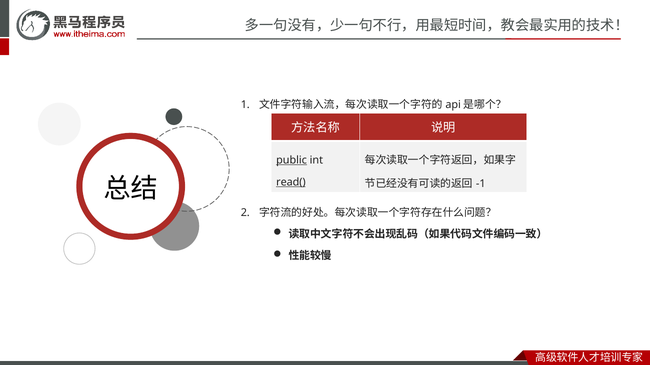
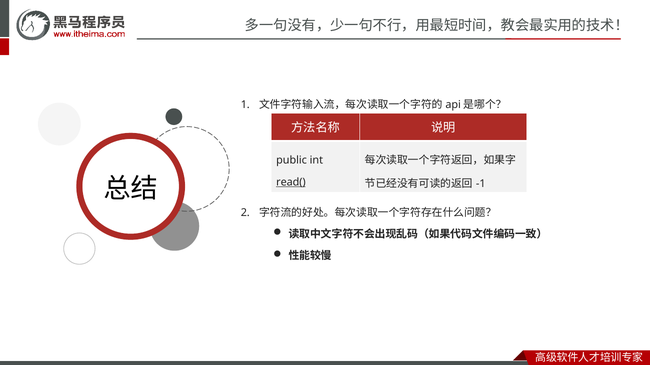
public underline: present -> none
